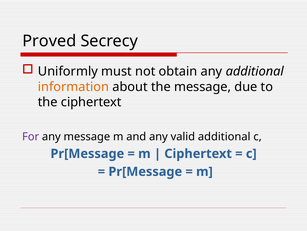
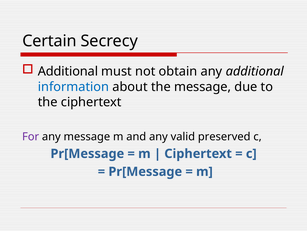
Proved: Proved -> Certain
Uniformly at (68, 71): Uniformly -> Additional
information colour: orange -> blue
valid additional: additional -> preserved
